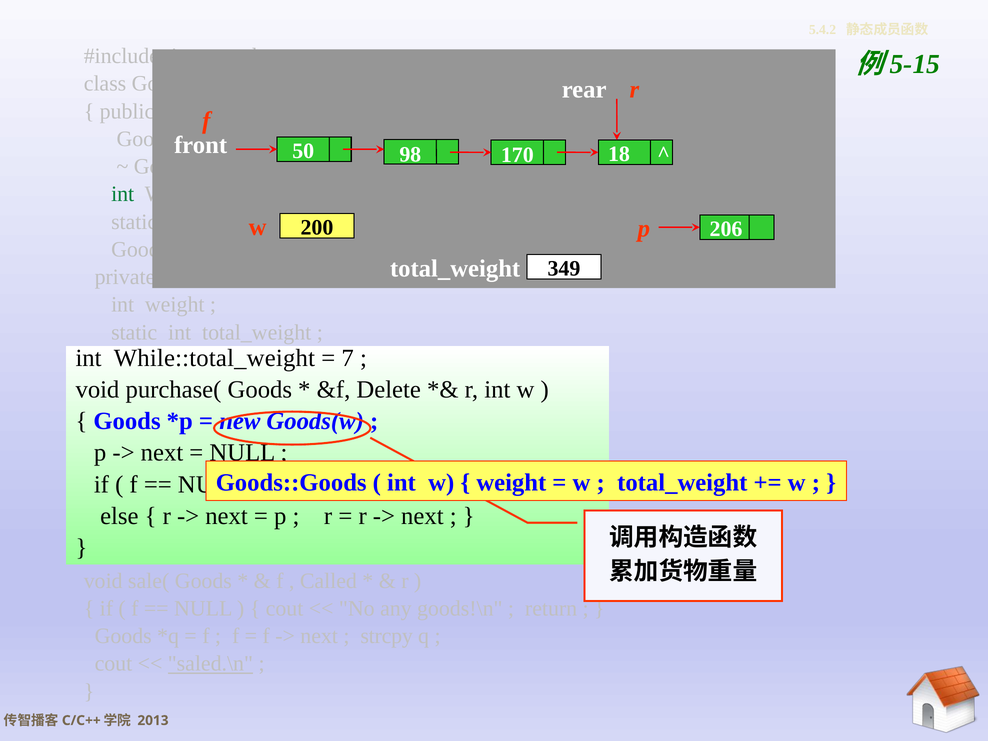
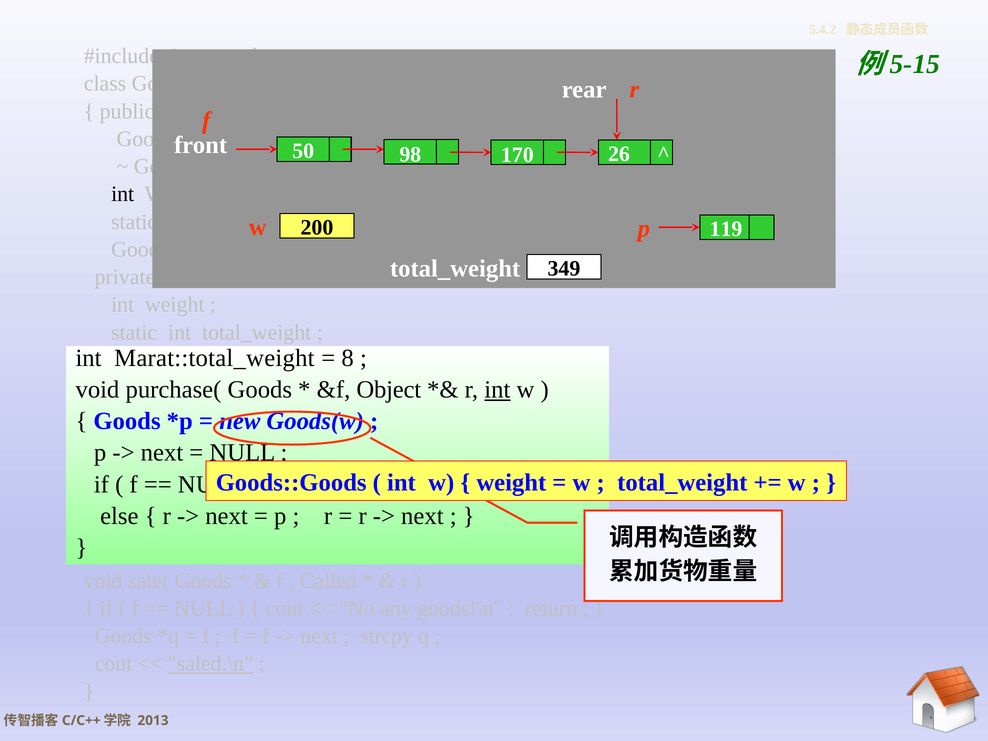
18: 18 -> 26
int at (123, 194) colour: green -> black
206: 206 -> 119
While::total_weight: While::total_weight -> Marat::total_weight
7: 7 -> 8
Delete: Delete -> Object
int at (497, 390) underline: none -> present
